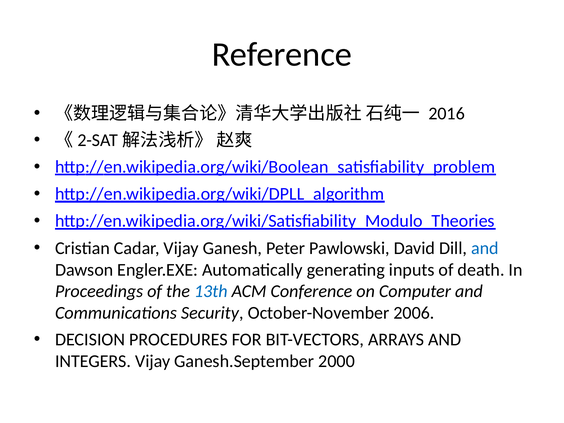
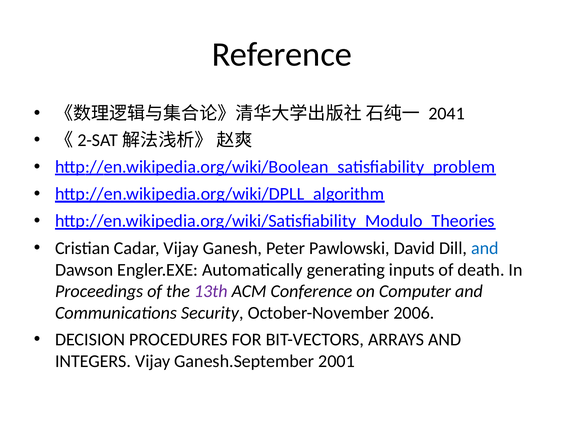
2016: 2016 -> 2041
13th colour: blue -> purple
2000: 2000 -> 2001
